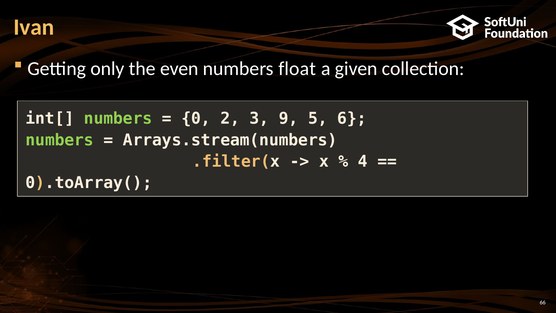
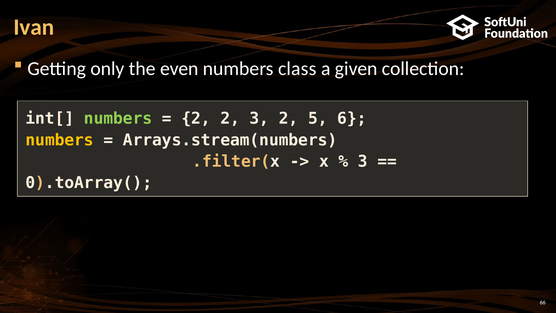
float: float -> class
0 at (196, 119): 0 -> 2
3 9: 9 -> 2
numbers at (60, 140) colour: light green -> yellow
4 at (363, 161): 4 -> 3
